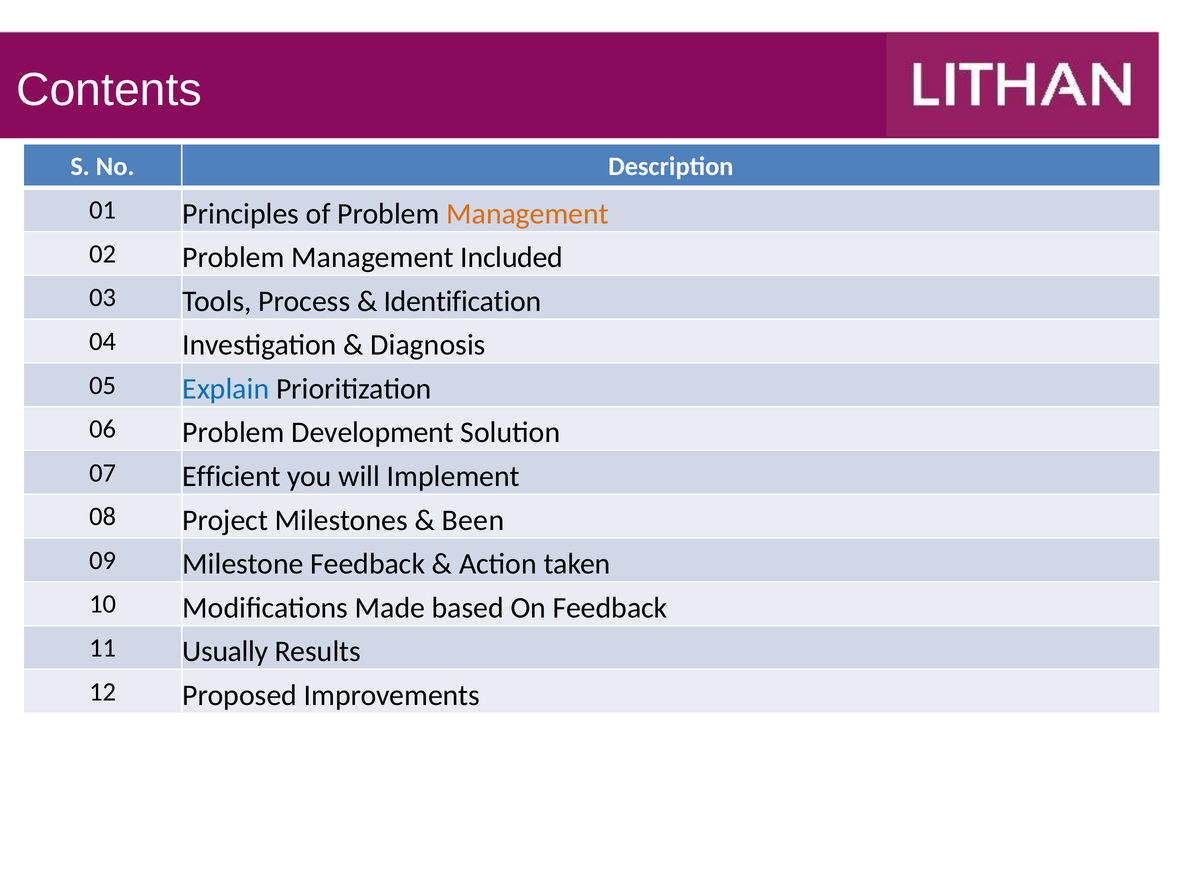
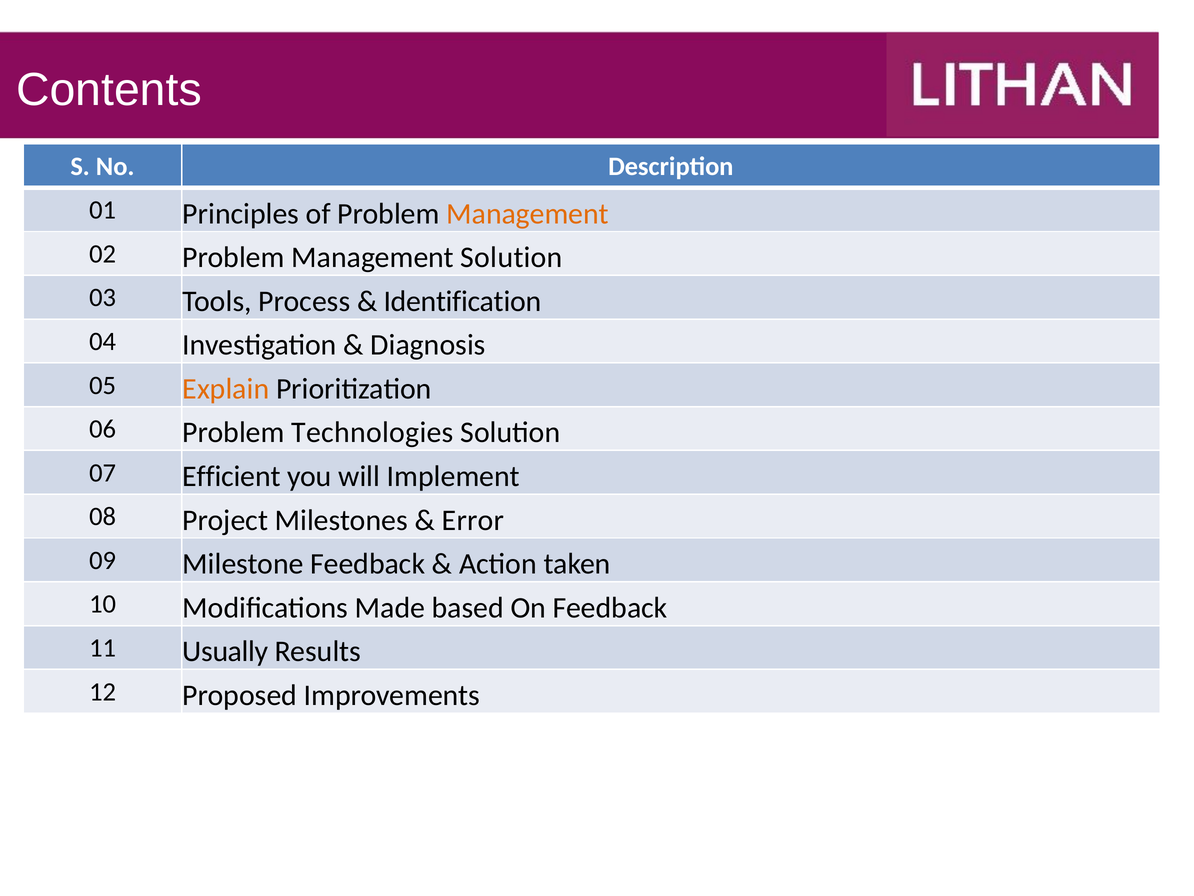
Management Included: Included -> Solution
Explain colour: blue -> orange
Development: Development -> Technologies
Been: Been -> Error
